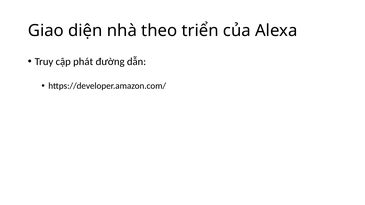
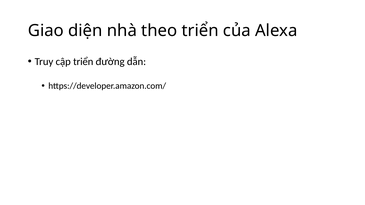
cập phát: phát -> triển
